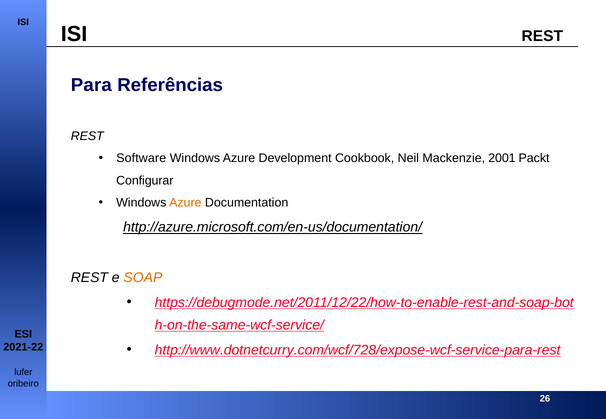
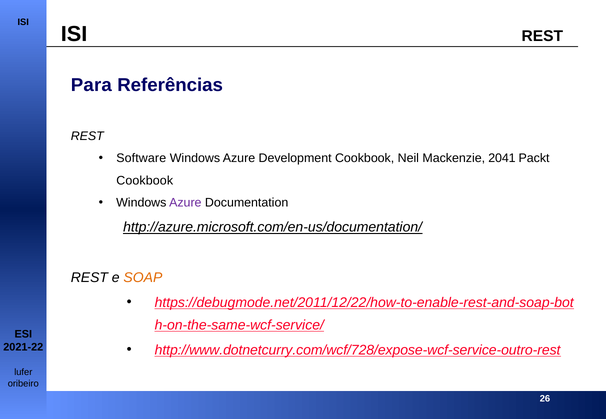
2001: 2001 -> 2041
Configurar at (145, 181): Configurar -> Cookbook
Azure at (185, 203) colour: orange -> purple
http://www.dotnetcurry.com/wcf/728/expose-wcf-service-para-rest: http://www.dotnetcurry.com/wcf/728/expose-wcf-service-para-rest -> http://www.dotnetcurry.com/wcf/728/expose-wcf-service-outro-rest
